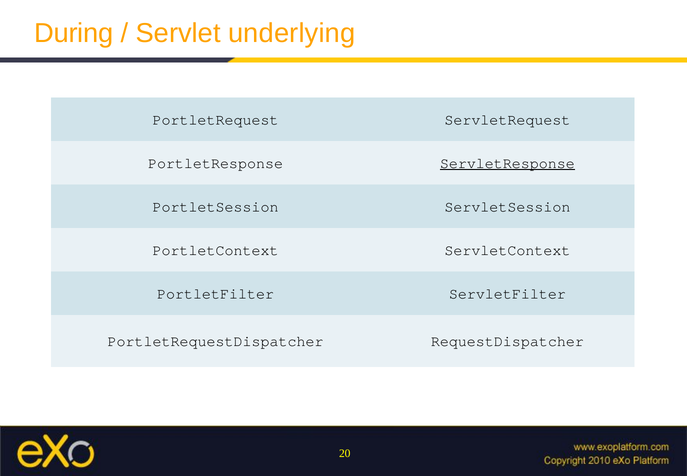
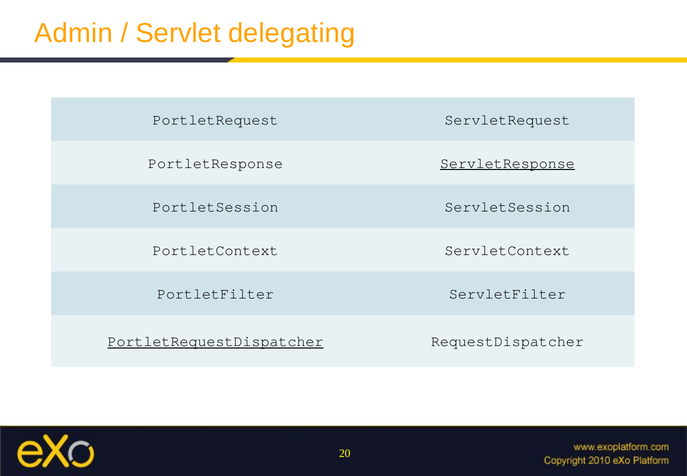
During: During -> Admin
underlying: underlying -> delegating
PortletRequestDispatcher underline: none -> present
